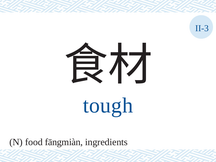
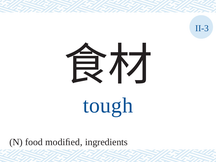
fāngmiàn: fāngmiàn -> modiﬁed
